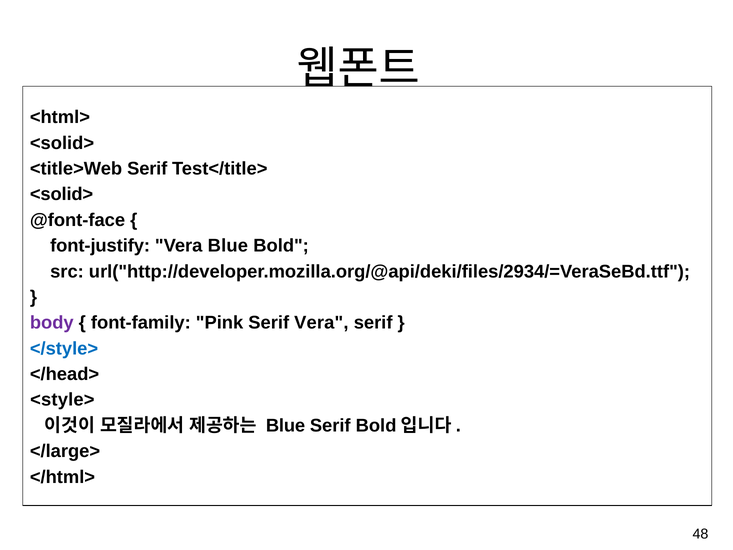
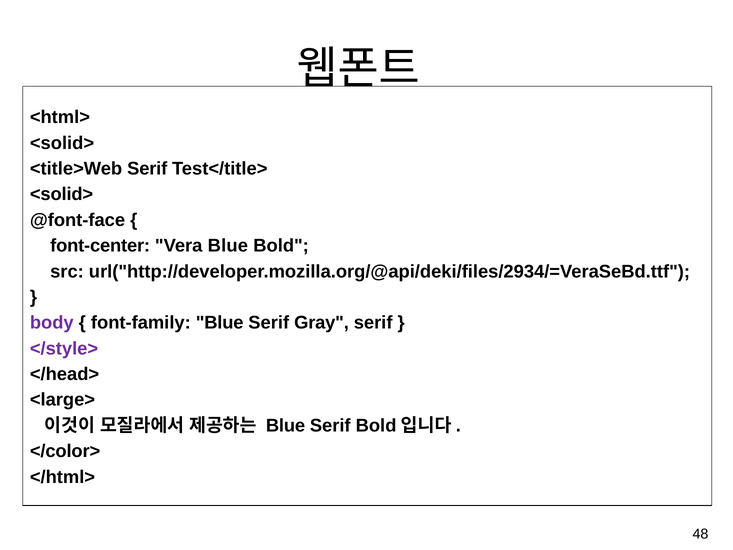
font-justify: font-justify -> font-center
font-family Pink: Pink -> Blue
Serif Vera: Vera -> Gray
</style> colour: blue -> purple
<style>: <style> -> <large>
</large>: </large> -> </color>
